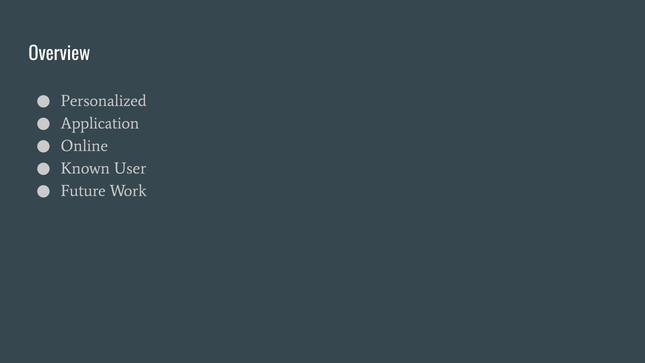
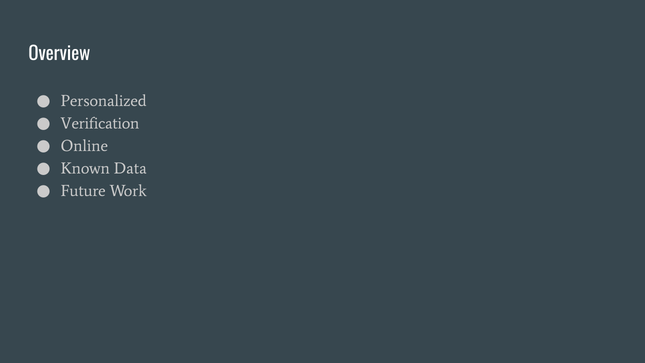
Application: Application -> Verification
User: User -> Data
